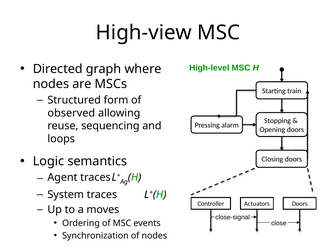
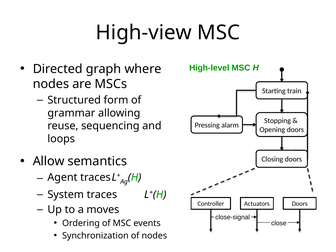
observed: observed -> grammar
Logic: Logic -> Allow
